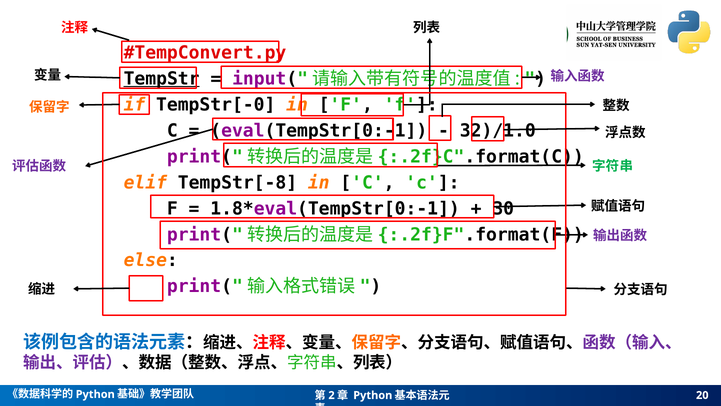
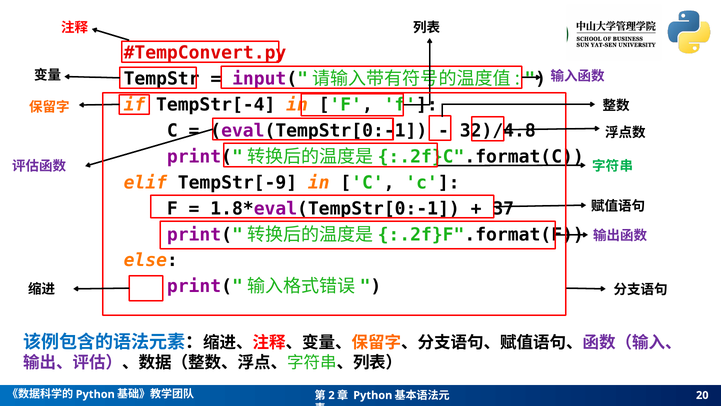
TempStr underline: present -> none
TempStr[-0: TempStr[-0 -> TempStr[-4
32)/1.0: 32)/1.0 -> 32)/4.8
TempStr[-8: TempStr[-8 -> TempStr[-9
30: 30 -> 37
